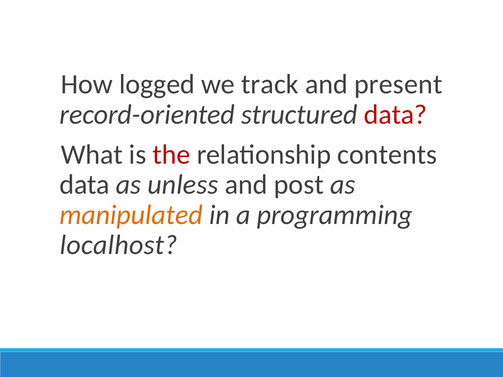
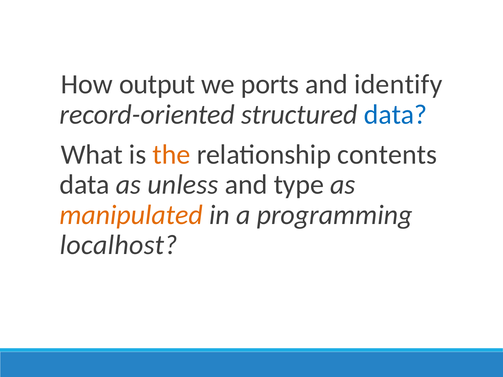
logged: logged -> output
track: track -> ports
present: present -> identify
data at (396, 115) colour: red -> blue
the colour: red -> orange
post: post -> type
